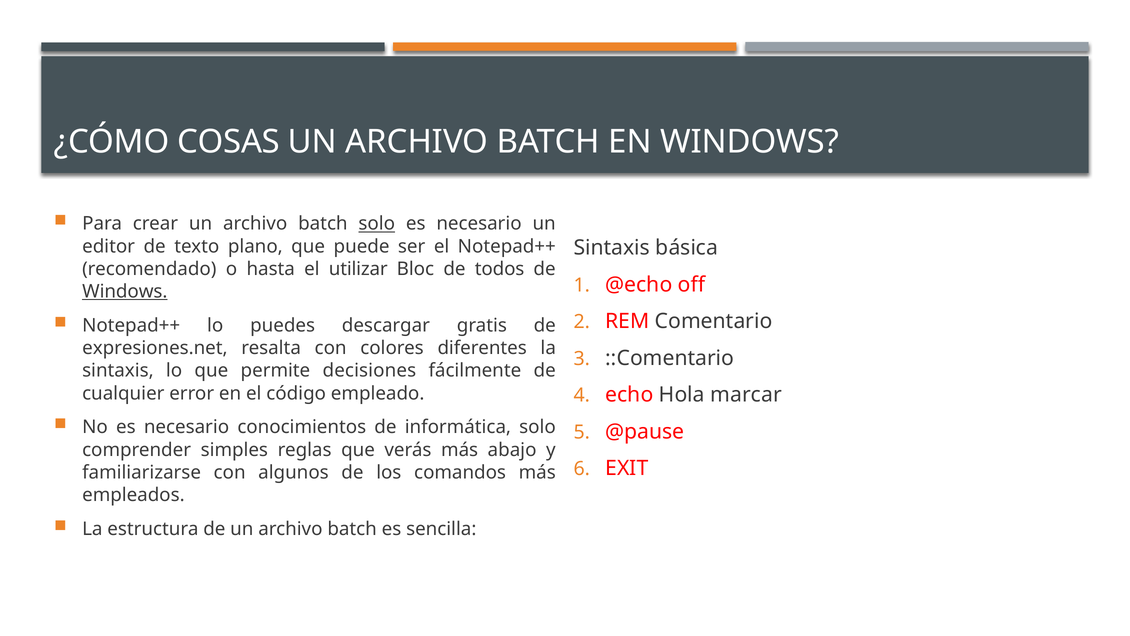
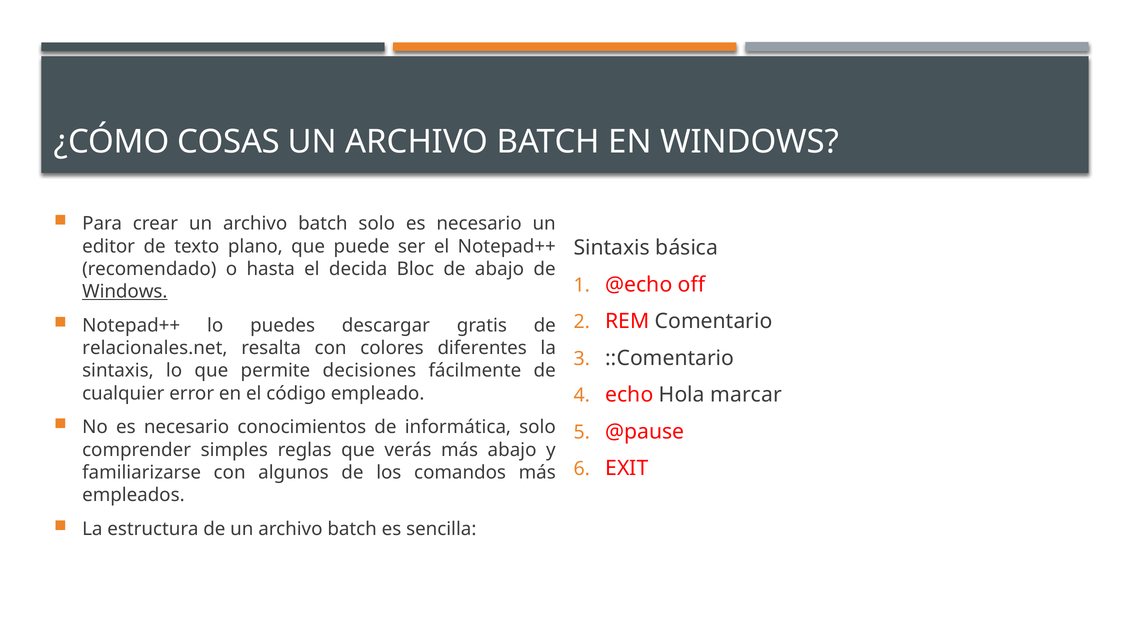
solo at (377, 224) underline: present -> none
utilizar: utilizar -> decida
de todos: todos -> abajo
expresiones.net: expresiones.net -> relacionales.net
